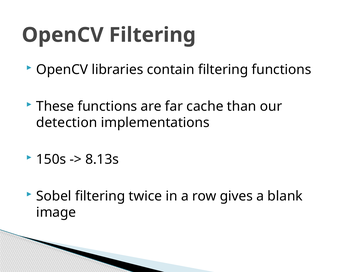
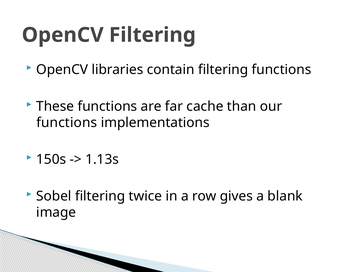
detection at (67, 123): detection -> functions
8.13s: 8.13s -> 1.13s
